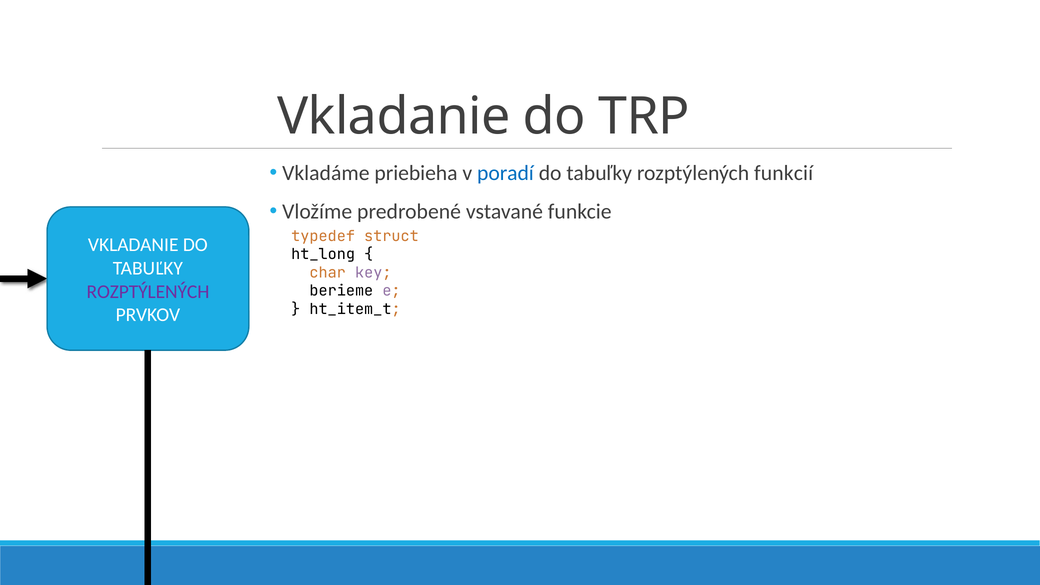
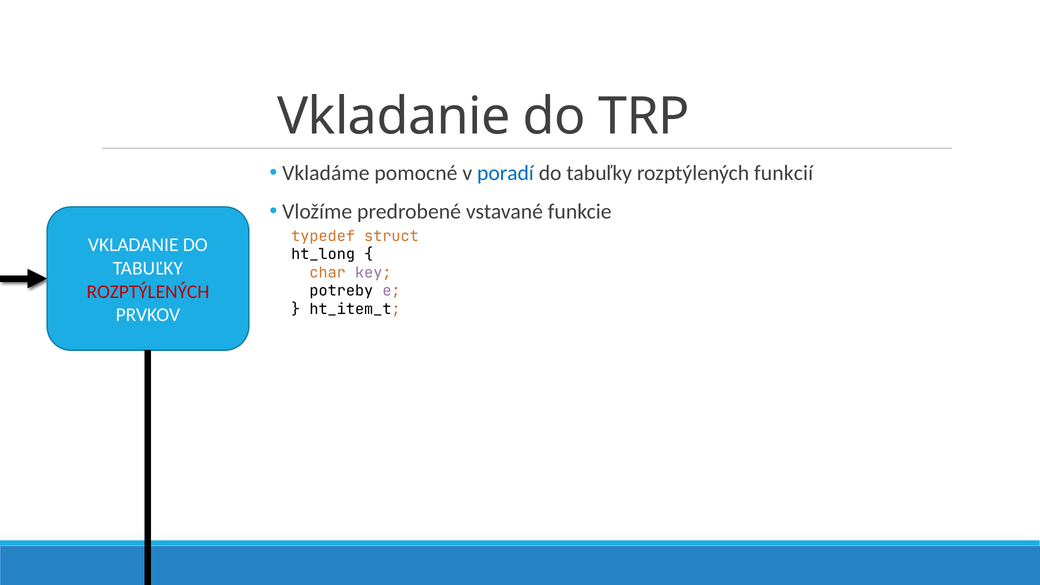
priebieha: priebieha -> pomocné
ROZPTÝLENÝCH at (148, 292) colour: purple -> red
berieme: berieme -> potreby
